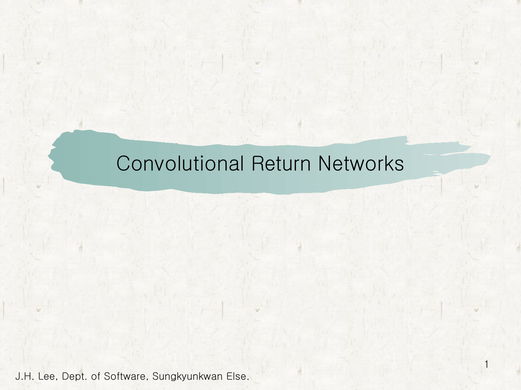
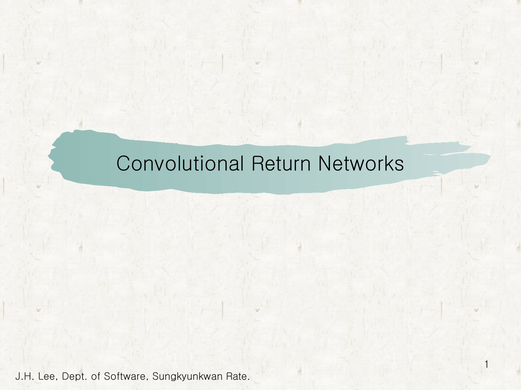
Else: Else -> Rate
